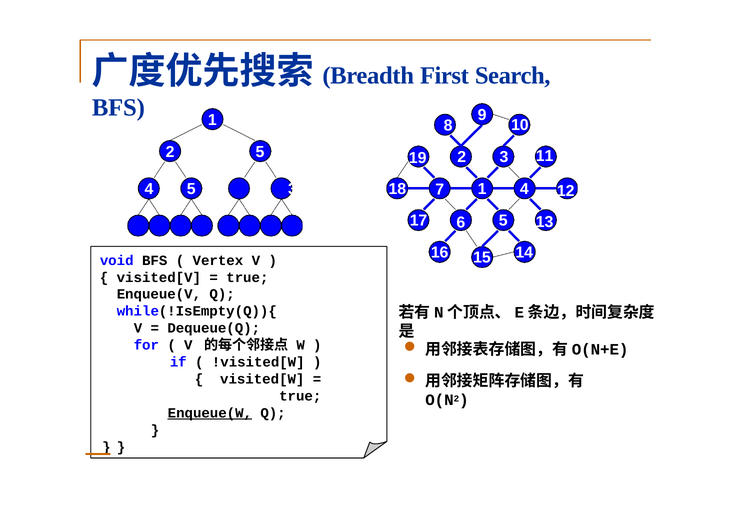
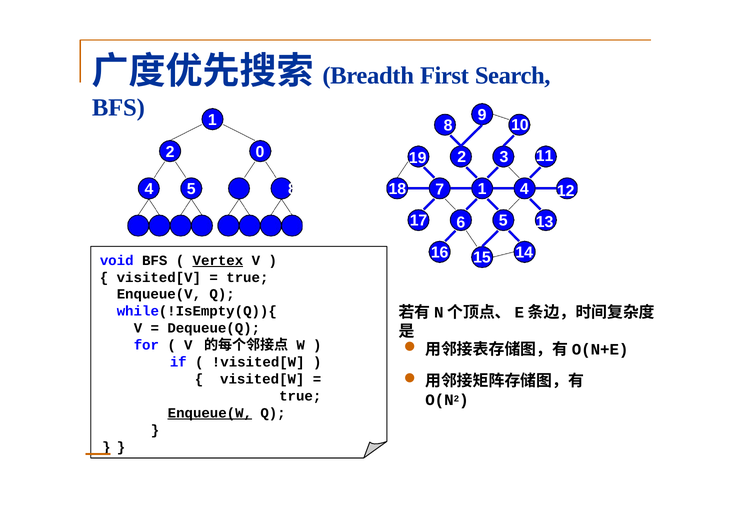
2 5: 5 -> 0
5 3: 3 -> 8
Vertex underline: none -> present
